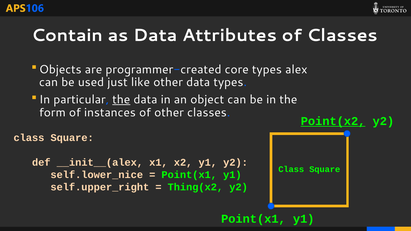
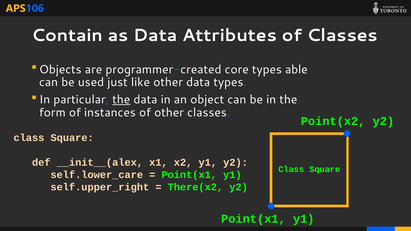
alex: alex -> able
Point(x2 underline: present -> none
self.lower_nice: self.lower_nice -> self.lower_care
Thing(x2: Thing(x2 -> There(x2
